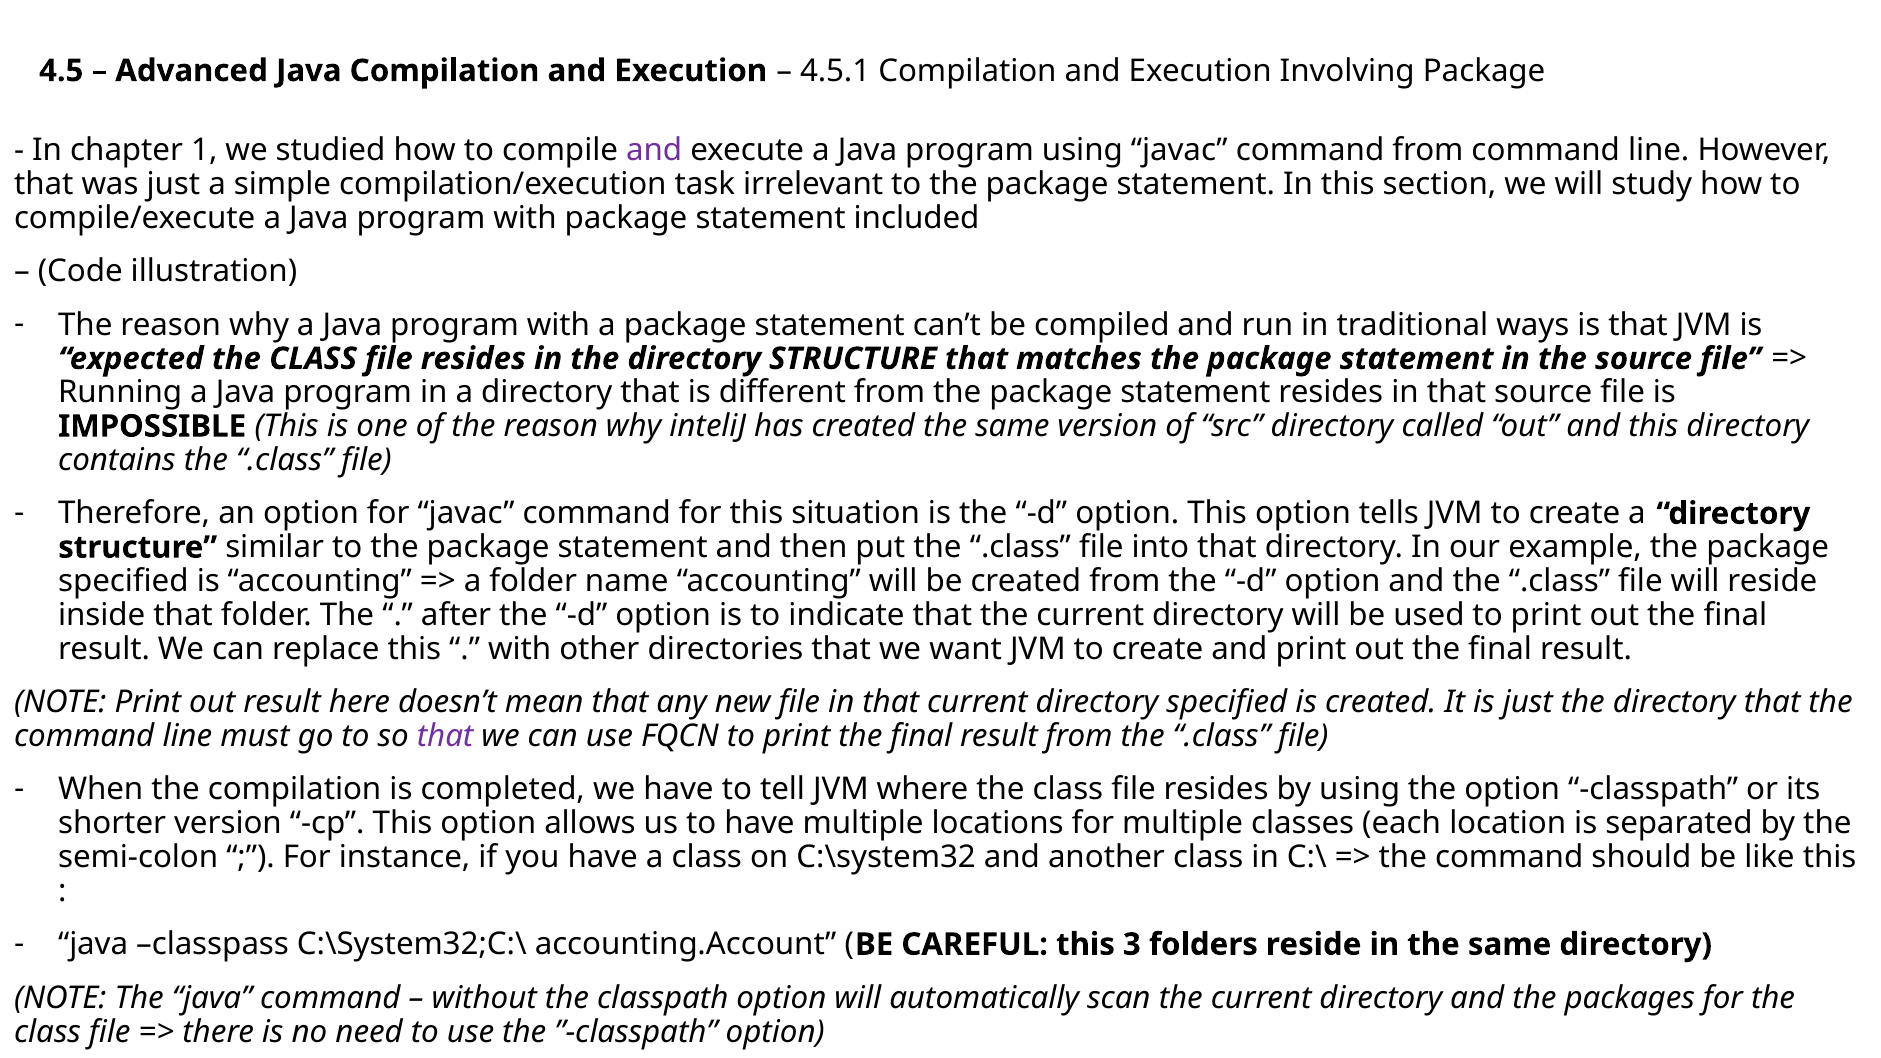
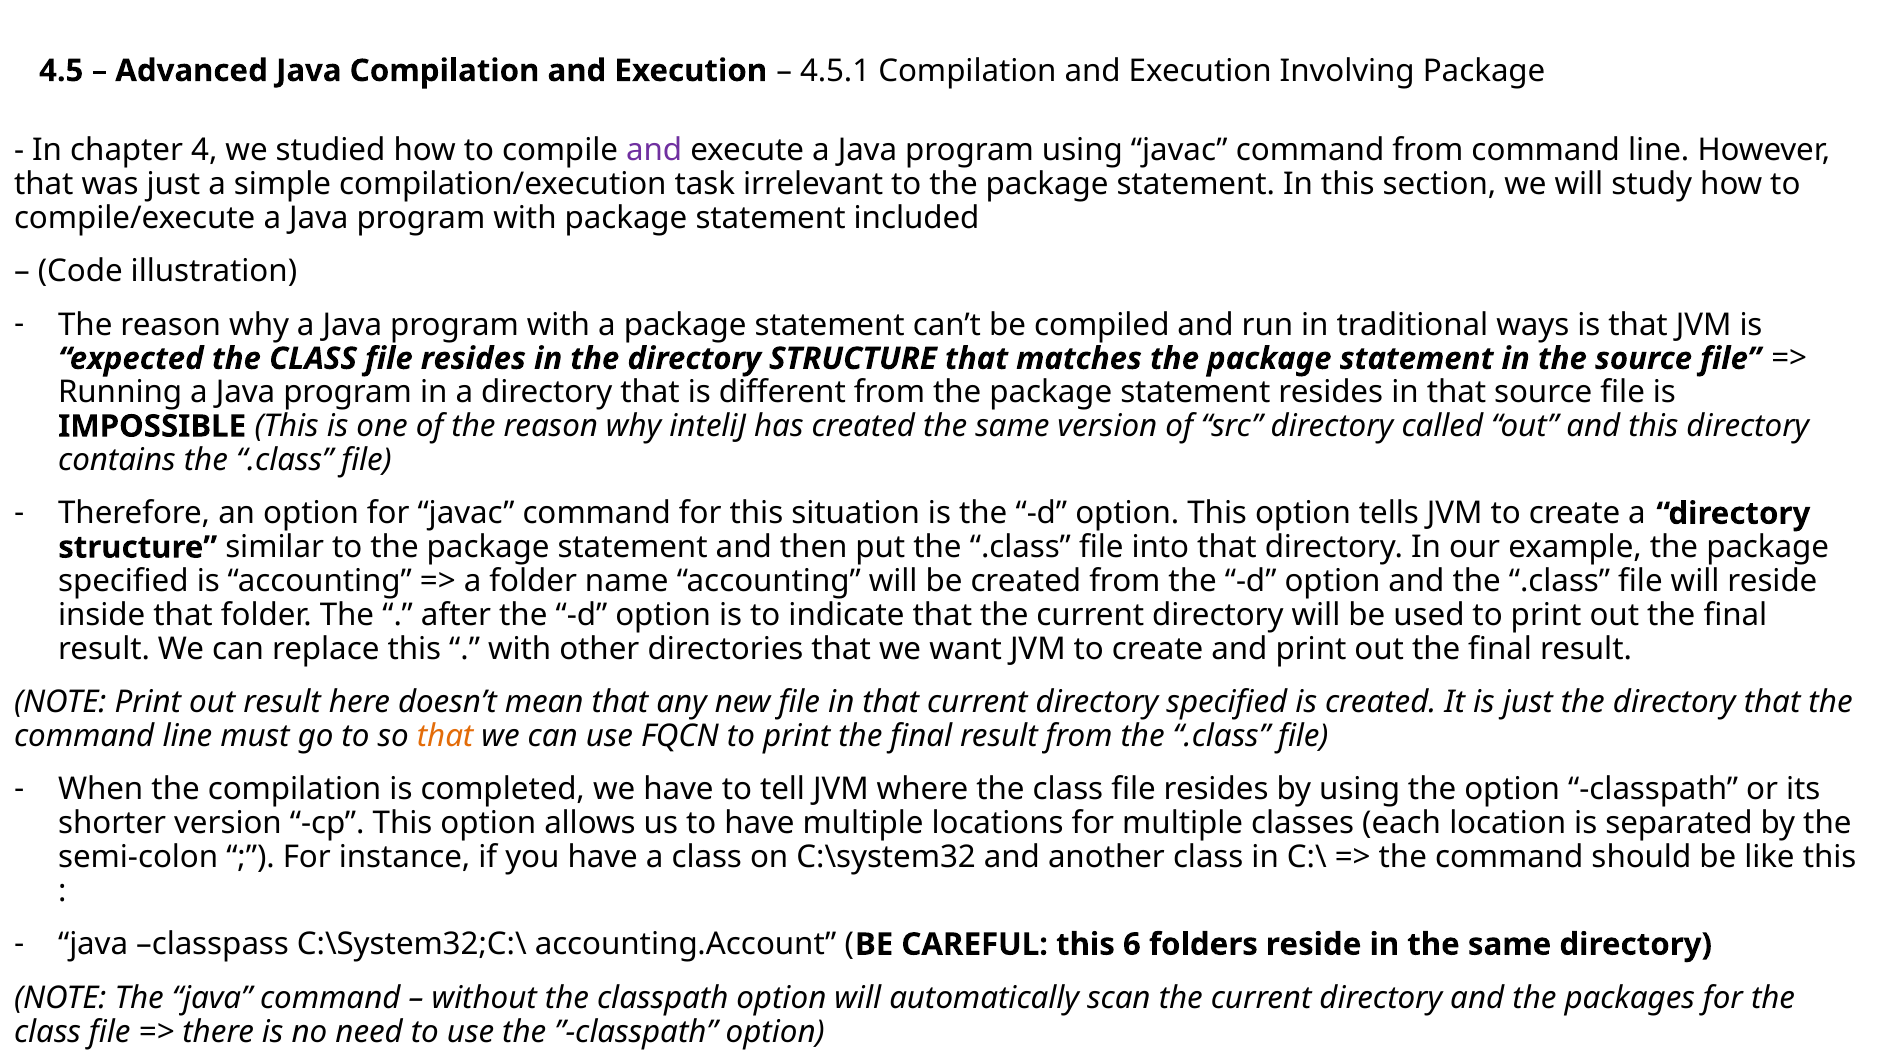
1: 1 -> 4
that at (445, 736) colour: purple -> orange
3: 3 -> 6
